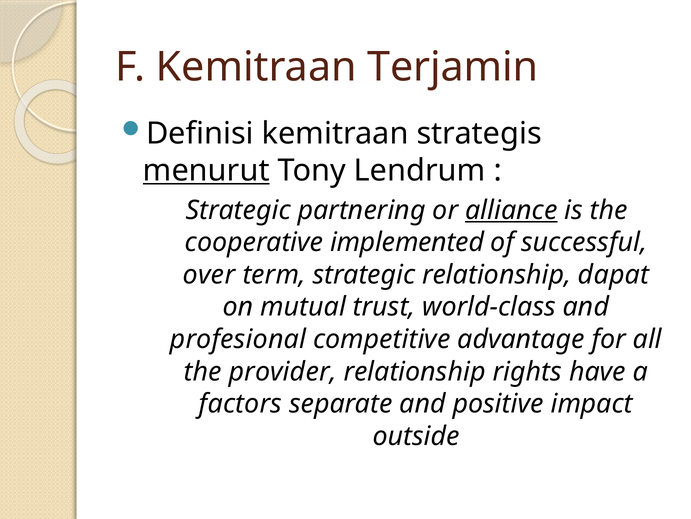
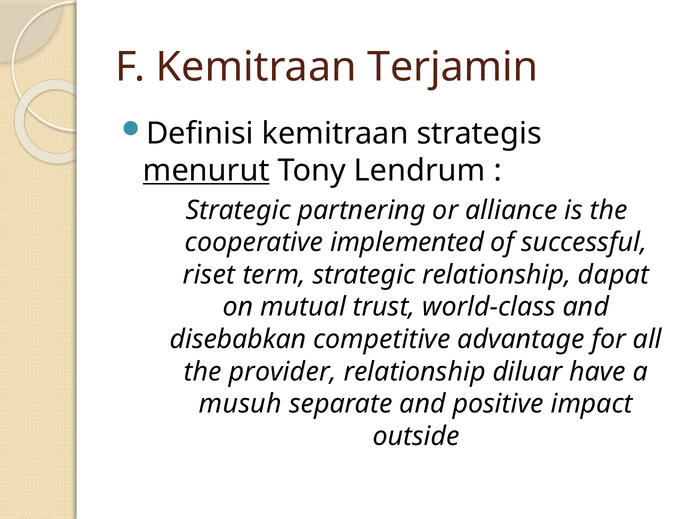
alliance underline: present -> none
over: over -> riset
profesional: profesional -> disebabkan
rights: rights -> diluar
factors: factors -> musuh
